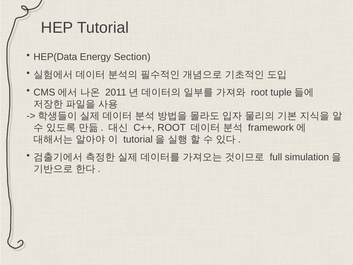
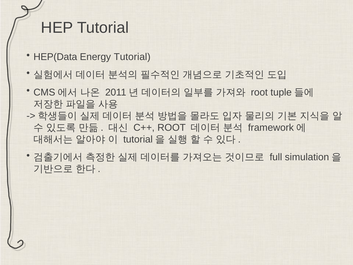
Energy Section: Section -> Tutorial
